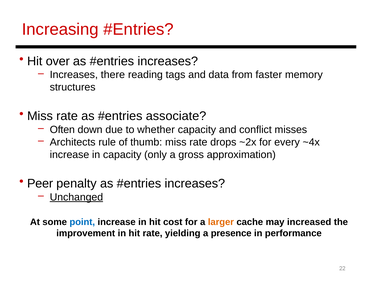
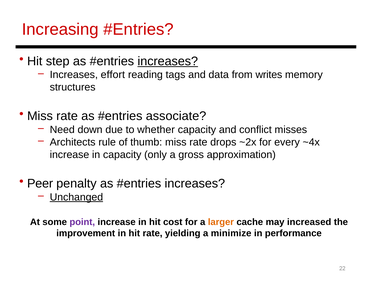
over: over -> step
increases at (168, 61) underline: none -> present
there: there -> effort
faster: faster -> writes
Often: Often -> Need
point colour: blue -> purple
presence: presence -> minimize
